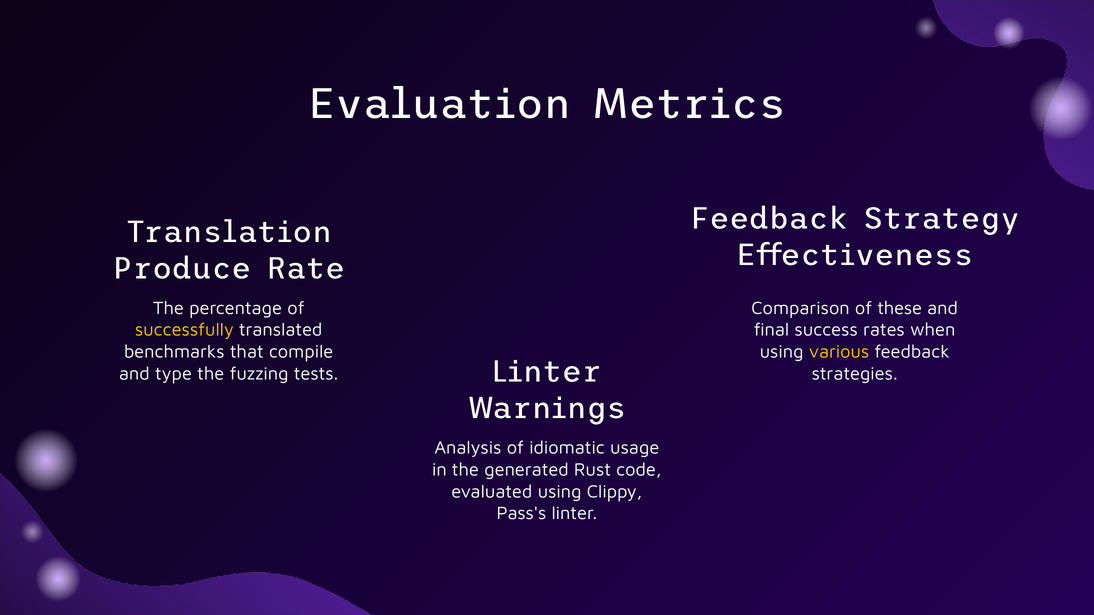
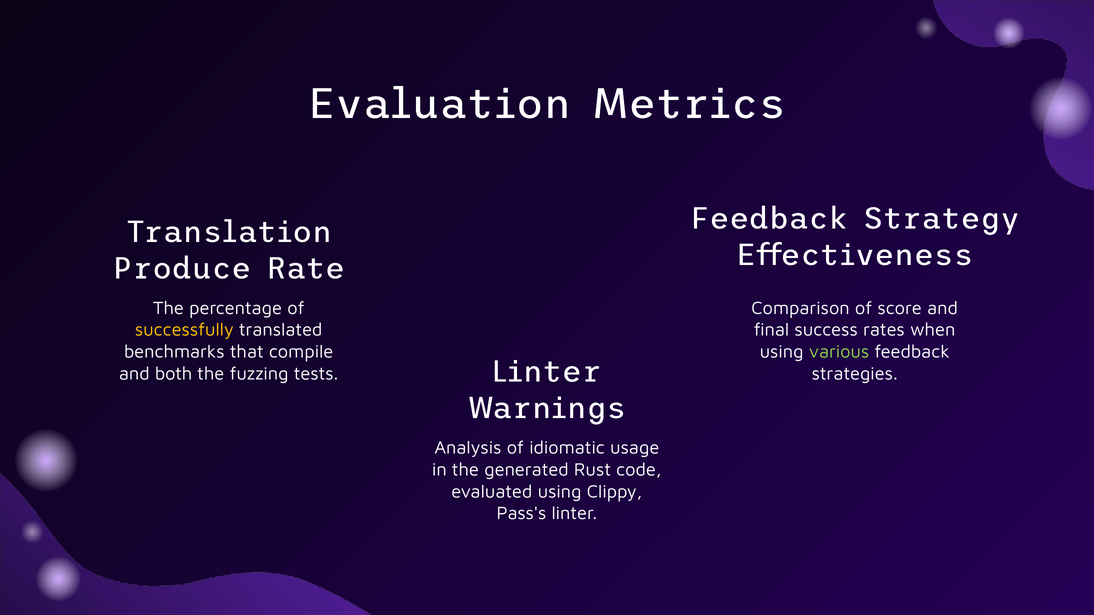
these: these -> score
various colour: yellow -> light green
type: type -> both
